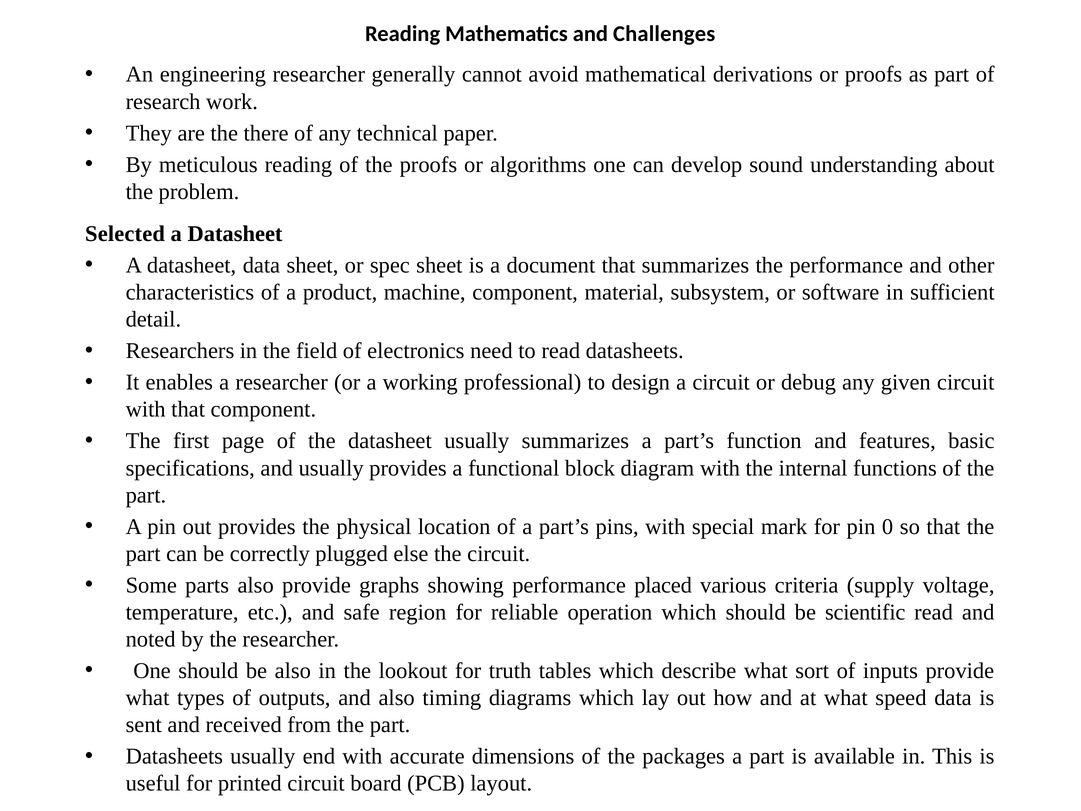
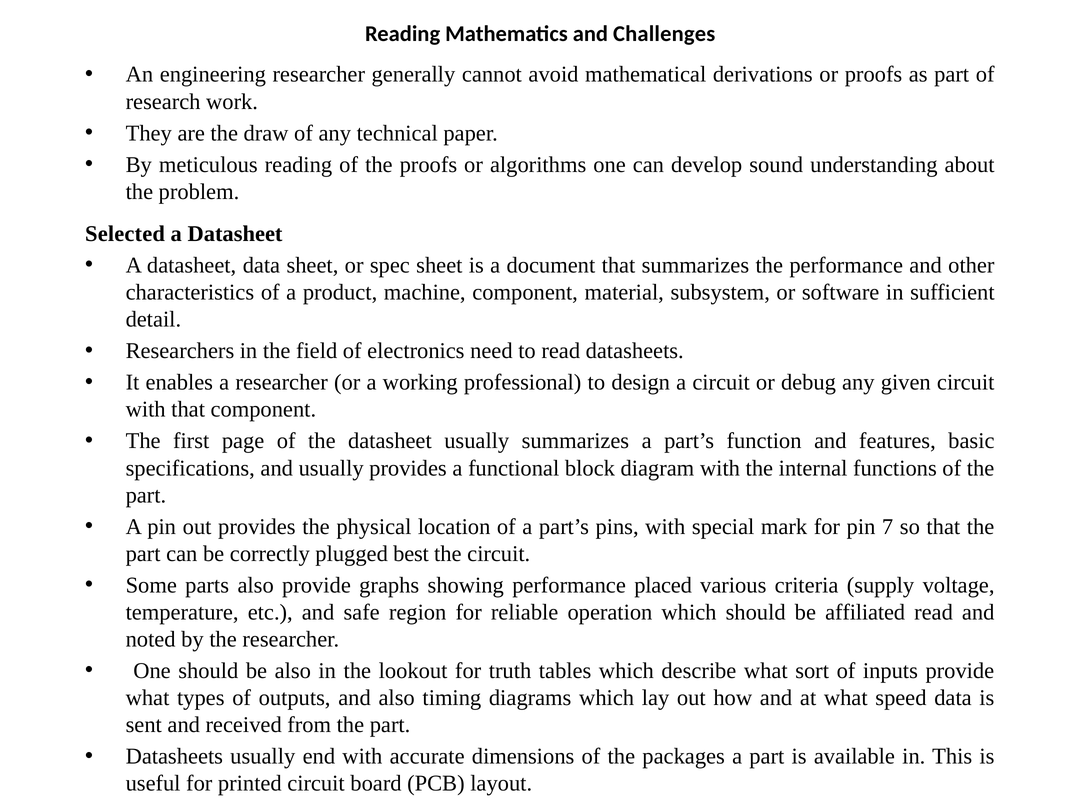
there: there -> draw
0: 0 -> 7
else: else -> best
scientific: scientific -> affiliated
